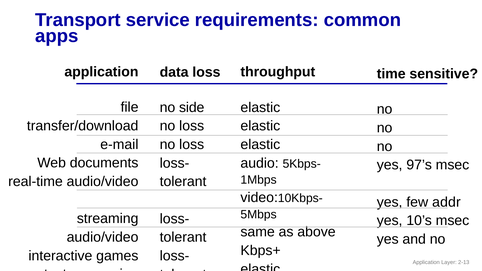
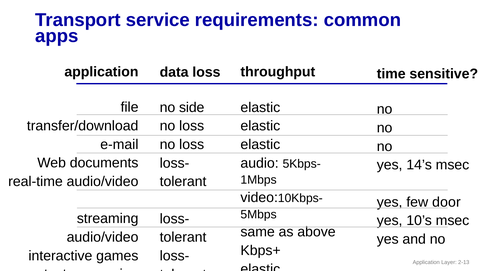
97’s: 97’s -> 14’s
addr: addr -> door
